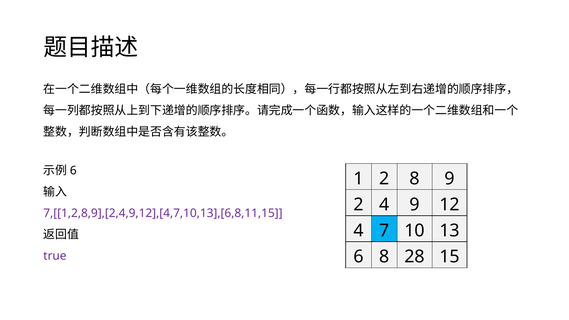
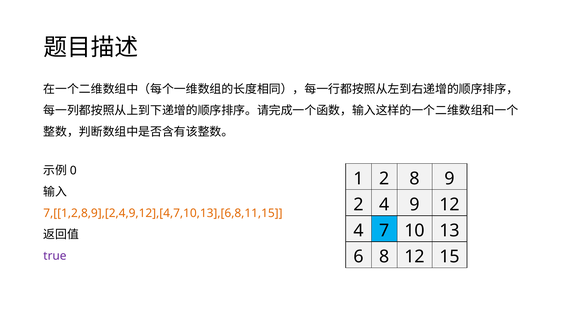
6 at (73, 171): 6 -> 0
7,[[1,2,8,9],[2,4,9,12],[4,7,10,13],[6,8,11,15 colour: purple -> orange
8 28: 28 -> 12
